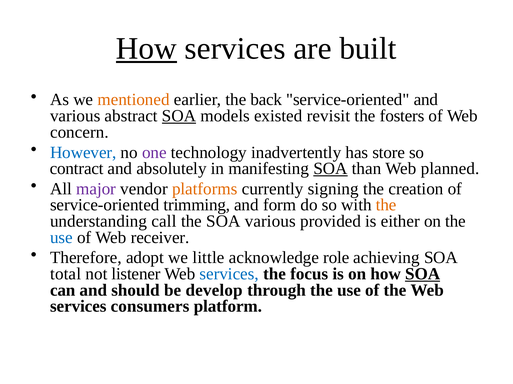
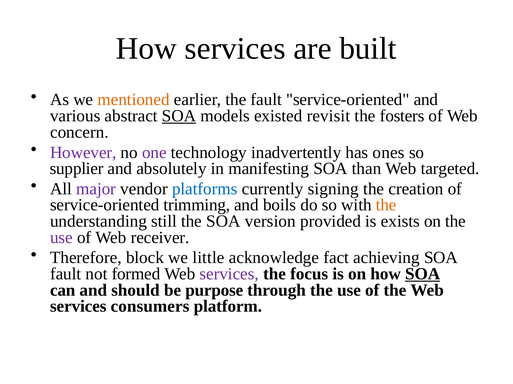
How at (146, 49) underline: present -> none
the back: back -> fault
However colour: blue -> purple
store: store -> ones
contract: contract -> supplier
SOA at (331, 169) underline: present -> none
planned: planned -> targeted
platforms colour: orange -> blue
form: form -> boils
call: call -> still
SOA various: various -> version
either: either -> exists
use at (61, 238) colour: blue -> purple
adopt: adopt -> block
role: role -> fact
total at (66, 274): total -> fault
listener: listener -> formed
services at (229, 274) colour: blue -> purple
develop: develop -> purpose
